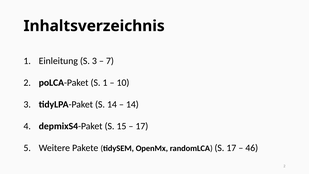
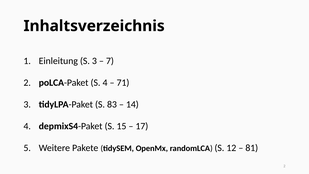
S 1: 1 -> 4
10: 10 -> 71
S 14: 14 -> 83
S 17: 17 -> 12
46: 46 -> 81
